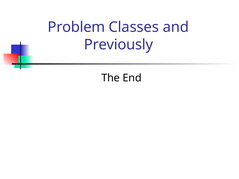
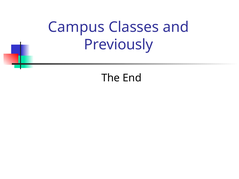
Problem: Problem -> Campus
